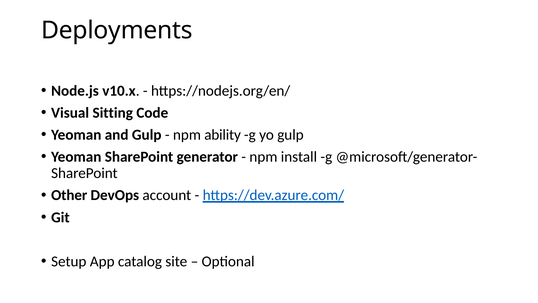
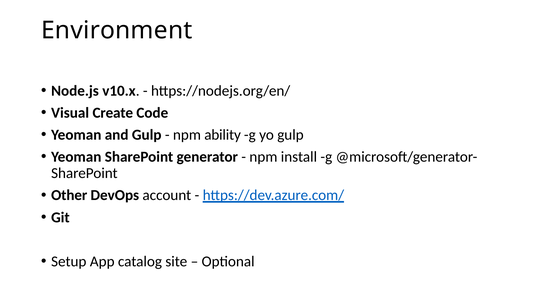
Deployments: Deployments -> Environment
Sitting: Sitting -> Create
